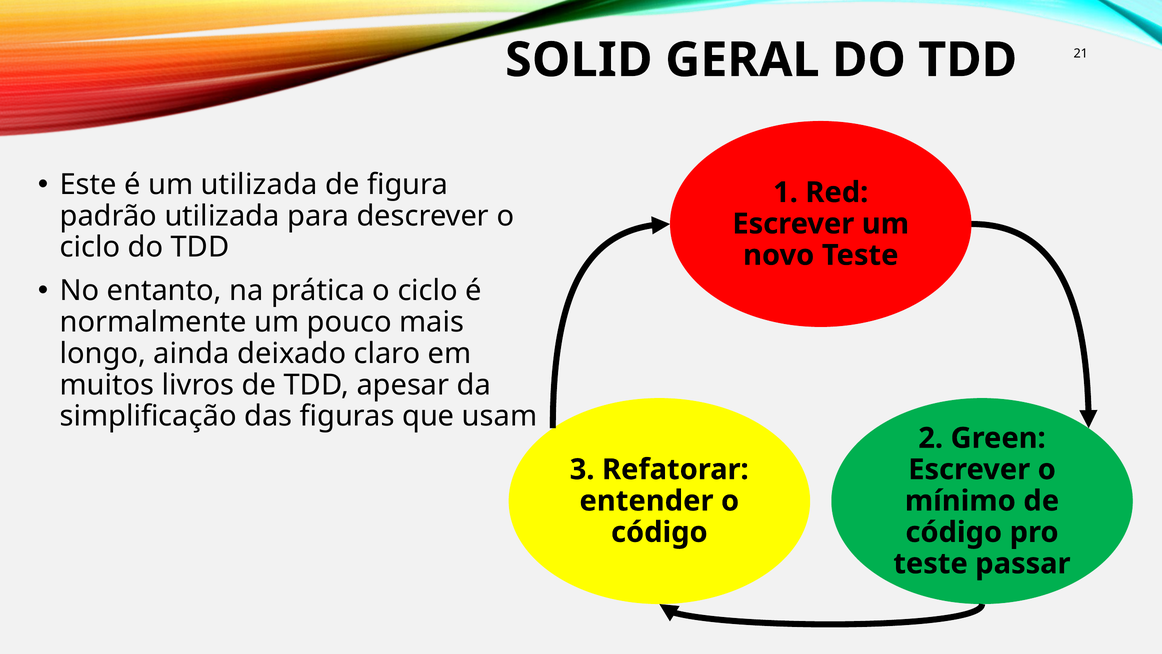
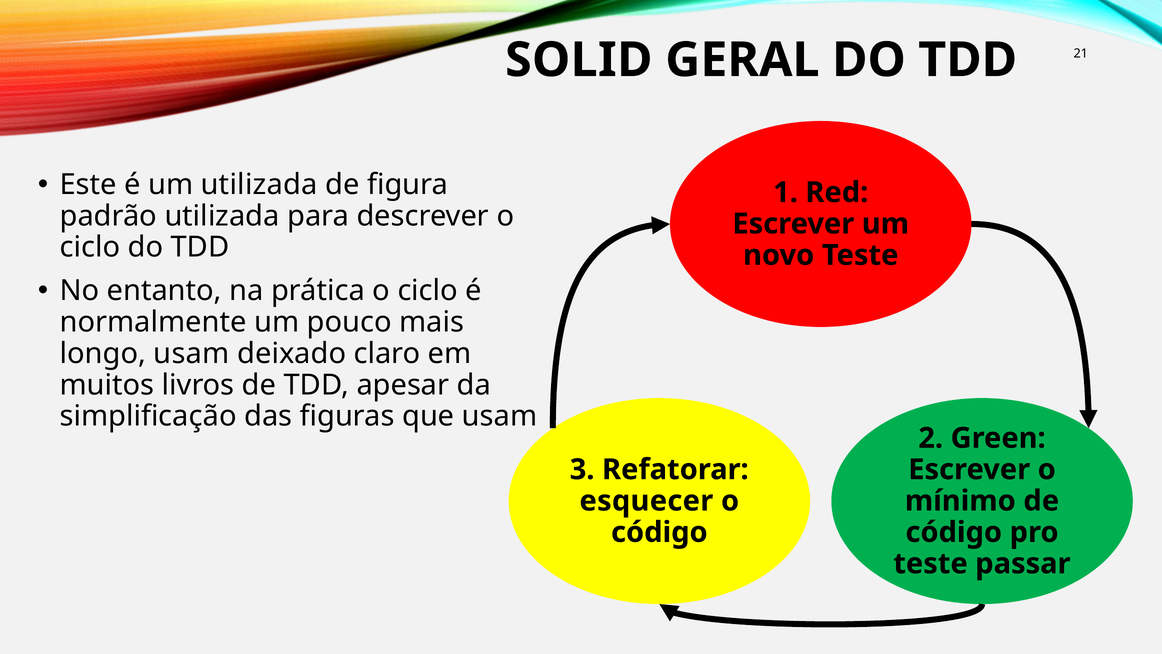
longo ainda: ainda -> usam
entender: entender -> esquecer
